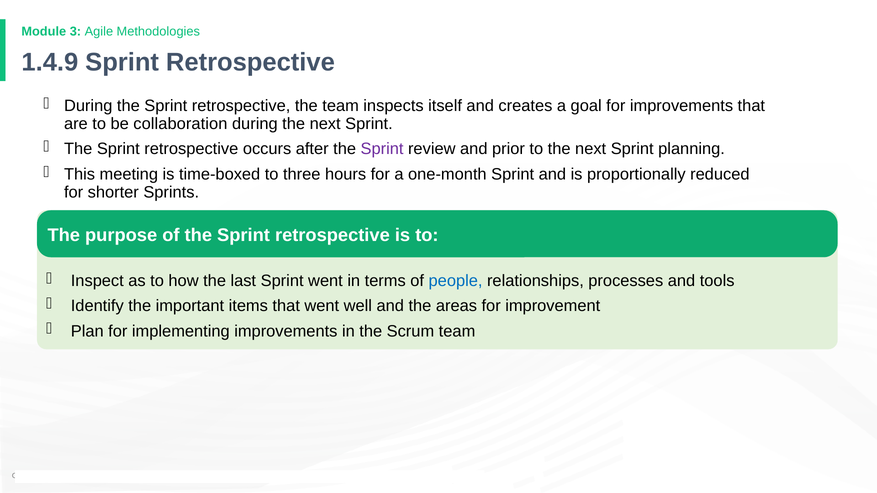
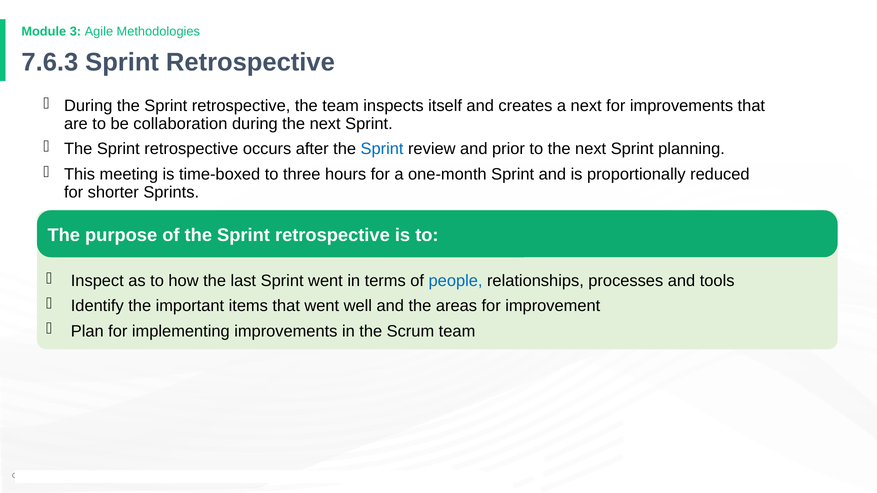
1.4.9: 1.4.9 -> 7.6.3
a goal: goal -> next
Sprint at (382, 149) colour: purple -> blue
